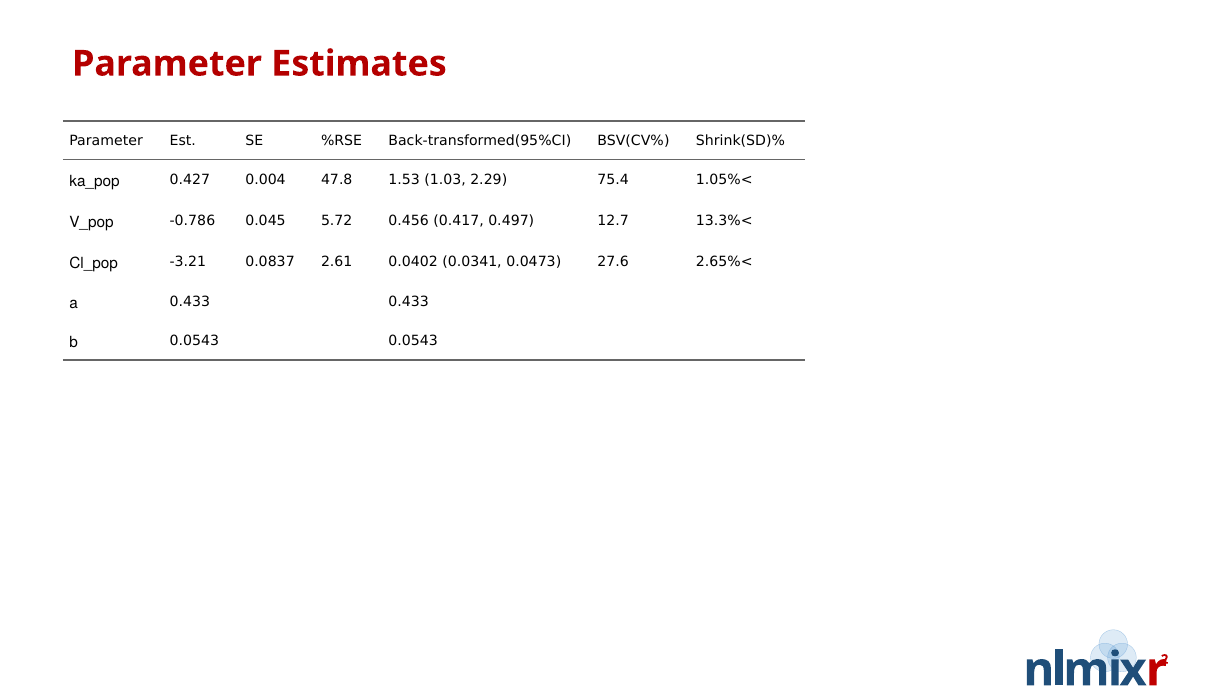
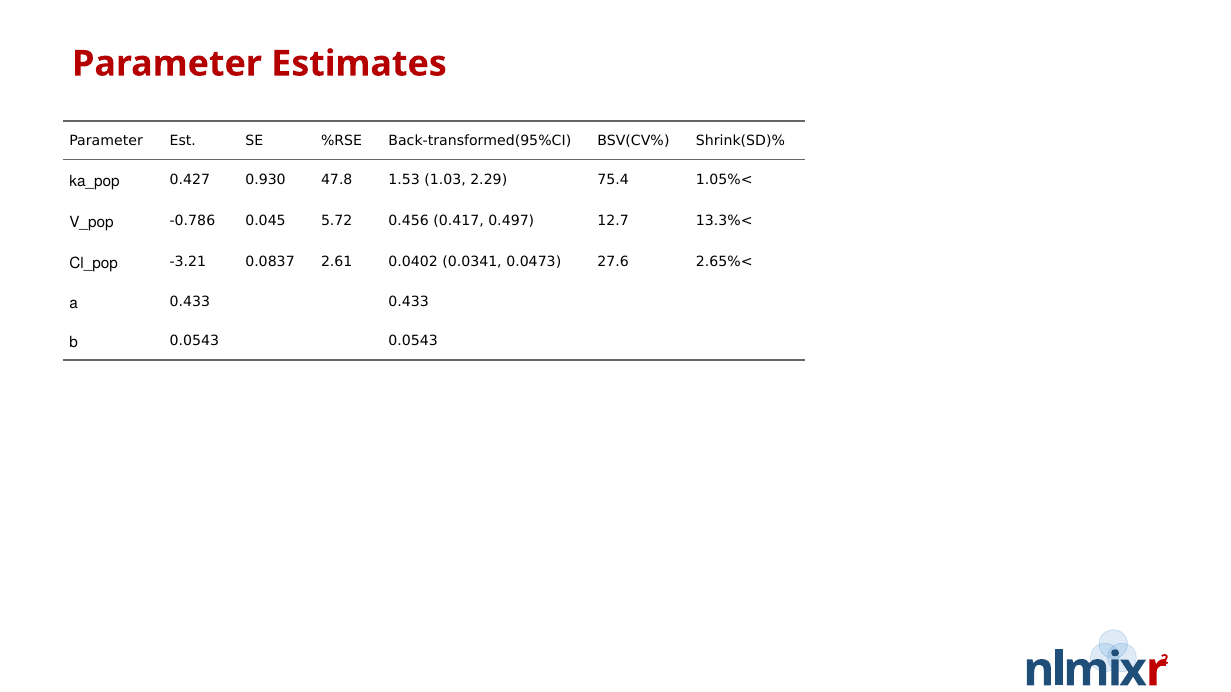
0.004: 0.004 -> 0.930
